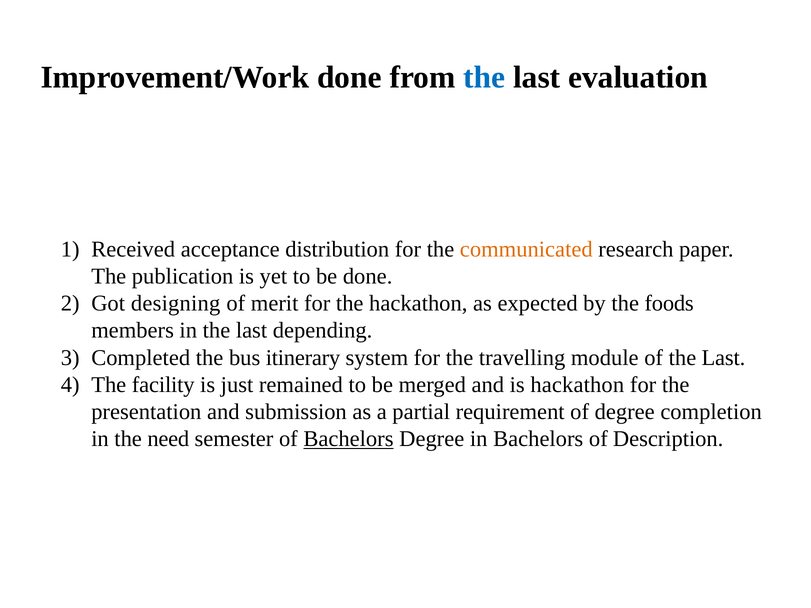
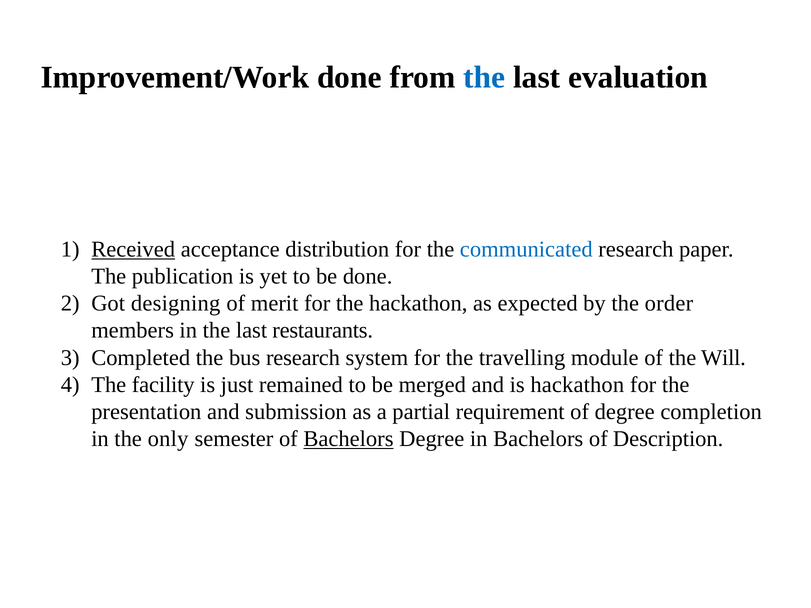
Received underline: none -> present
communicated colour: orange -> blue
foods: foods -> order
depending: depending -> restaurants
bus itinerary: itinerary -> research
of the Last: Last -> Will
need: need -> only
